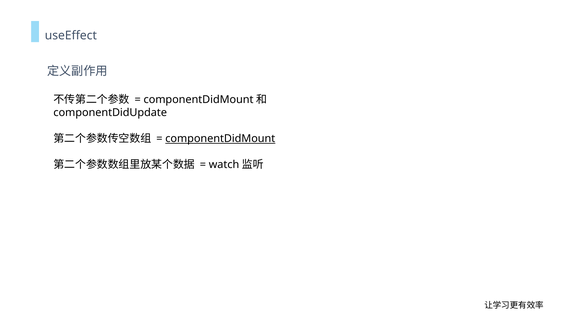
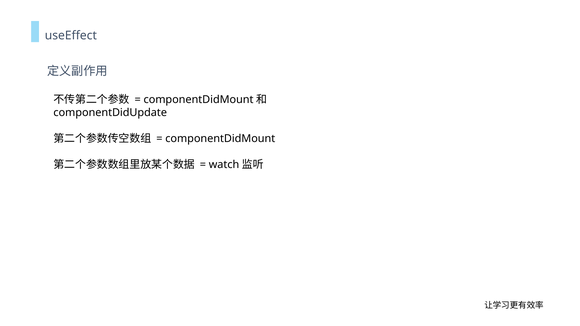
componentDidMount underline: present -> none
